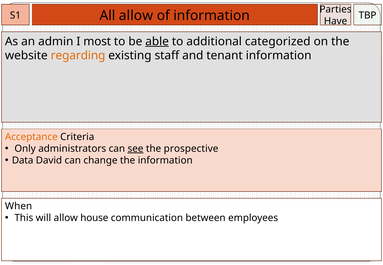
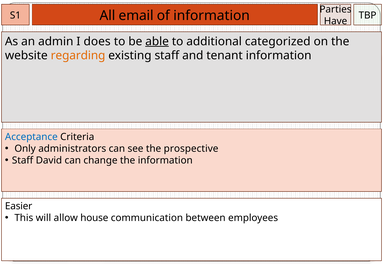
All allow: allow -> email
most: most -> does
Acceptance colour: orange -> blue
see underline: present -> none
Data at (23, 160): Data -> Staff
When: When -> Easier
